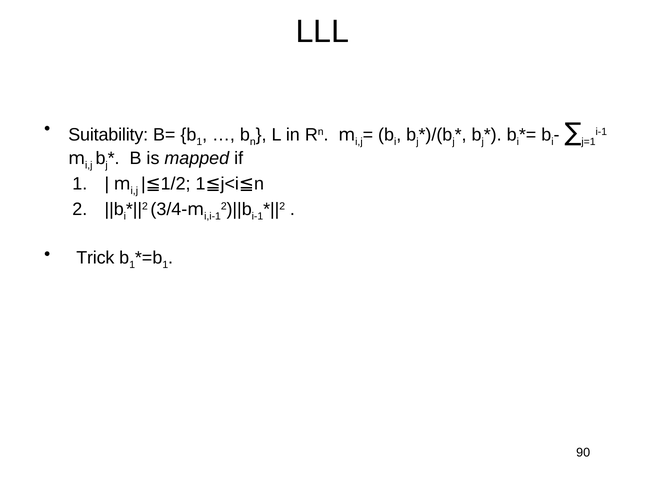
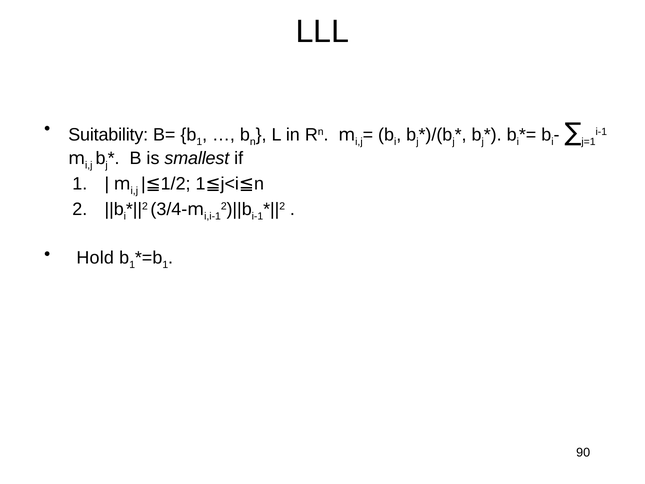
mapped: mapped -> smallest
Trick: Trick -> Hold
